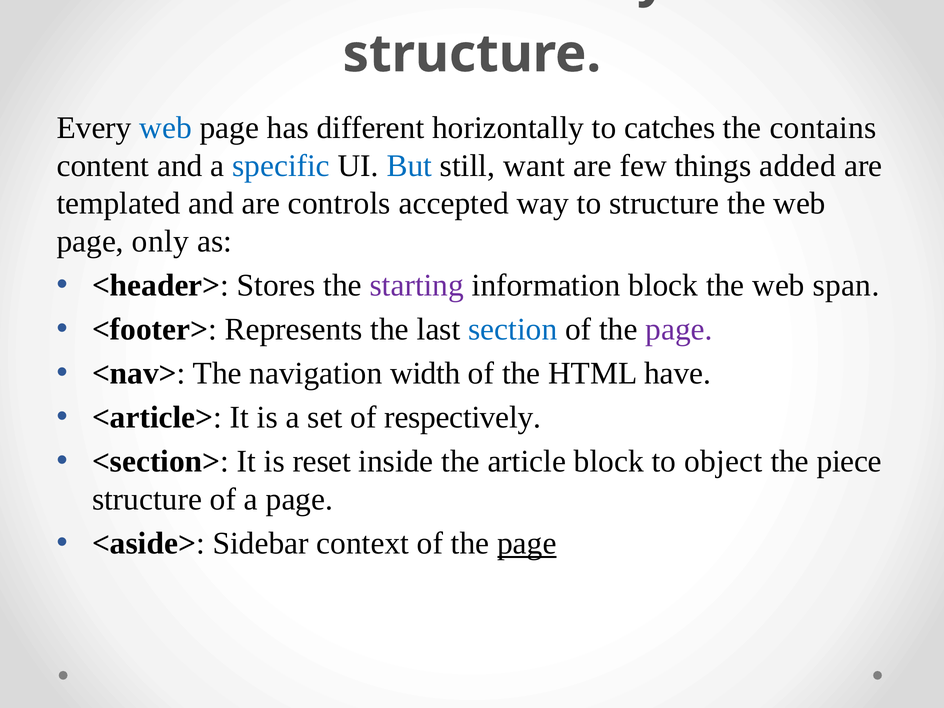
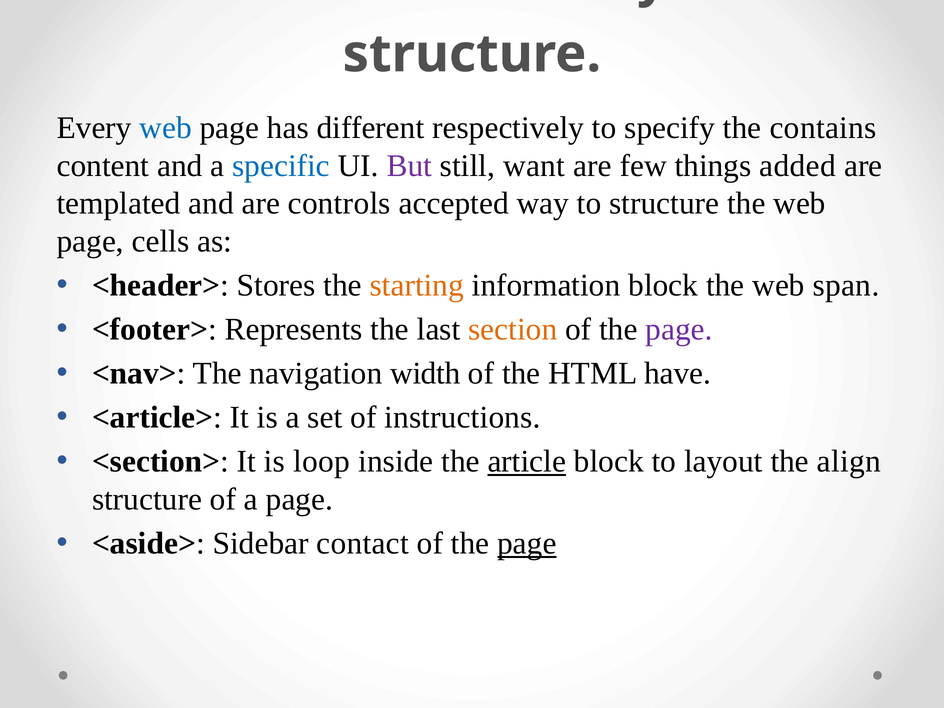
horizontally: horizontally -> respectively
catches: catches -> specify
But colour: blue -> purple
only: only -> cells
starting colour: purple -> orange
section colour: blue -> orange
respectively: respectively -> instructions
reset: reset -> loop
article underline: none -> present
to object: object -> layout
piece: piece -> align
context: context -> contact
